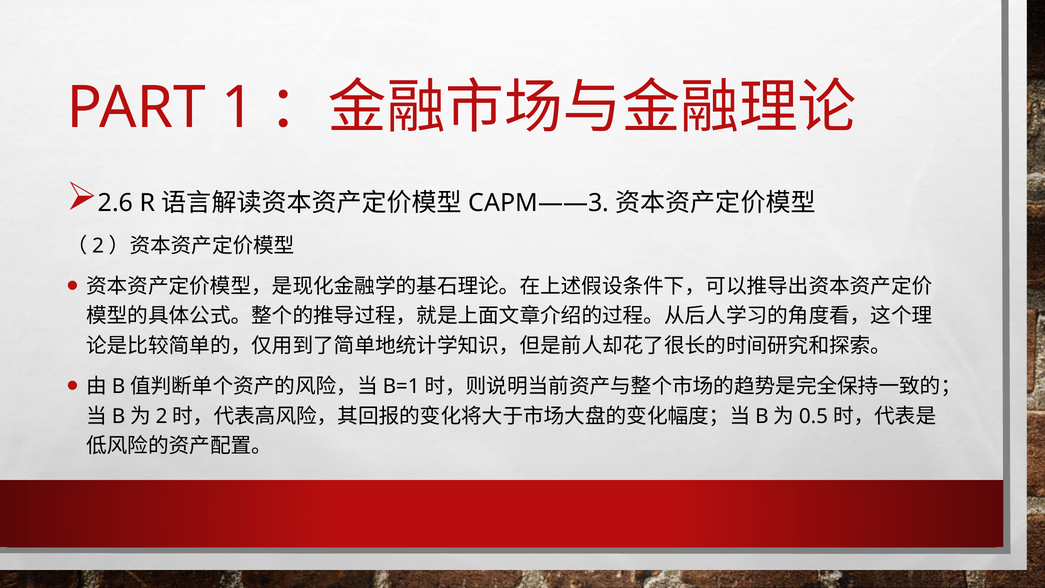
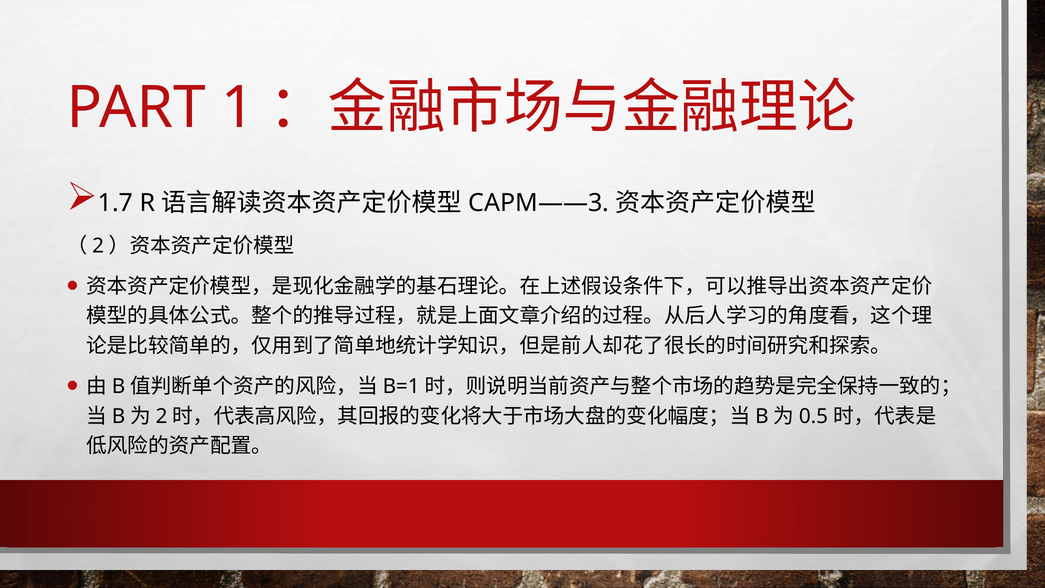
2.6: 2.6 -> 1.7
